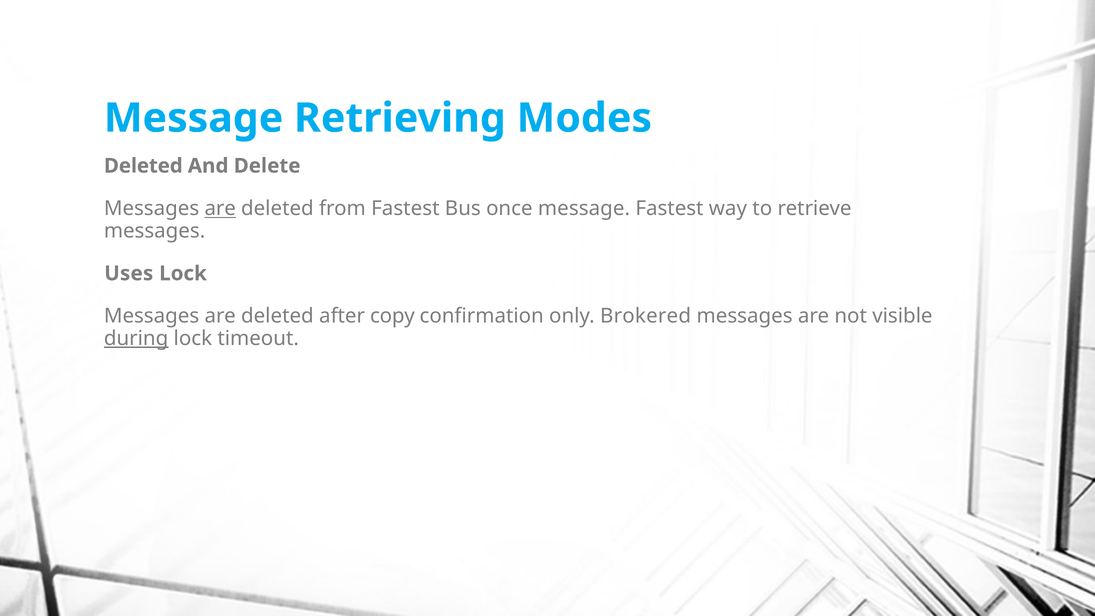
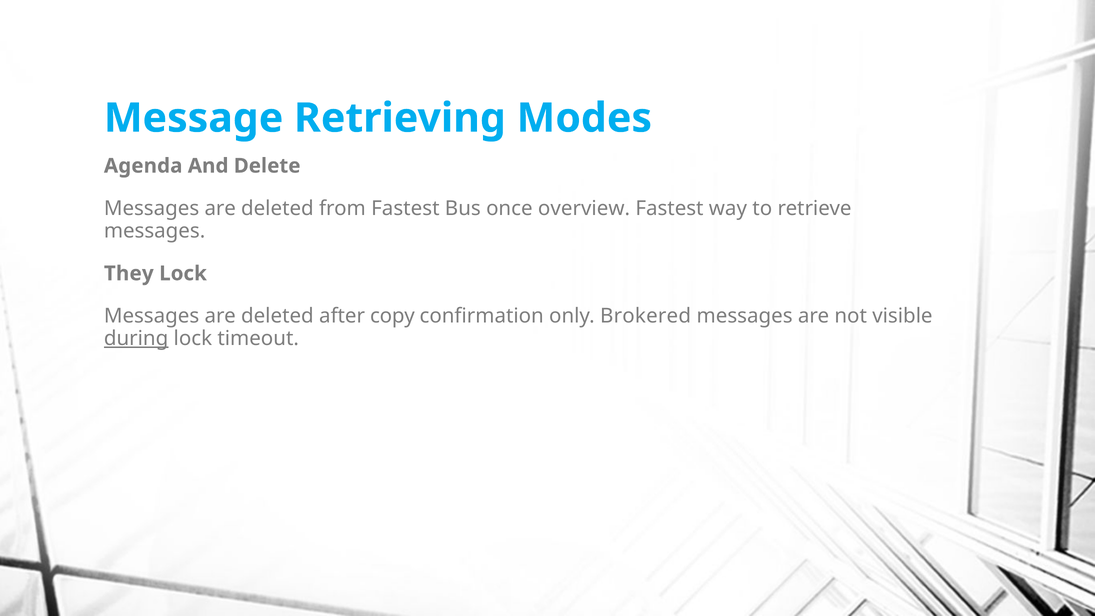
Deleted at (143, 166): Deleted -> Agenda
are at (220, 209) underline: present -> none
once message: message -> overview
Uses: Uses -> They
